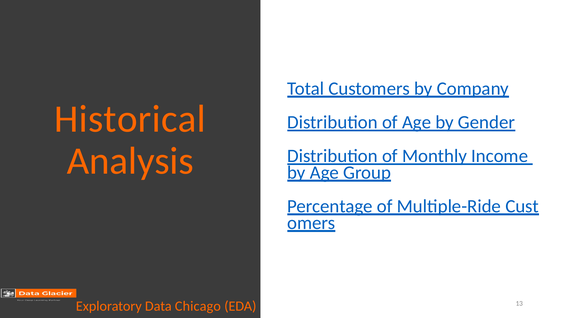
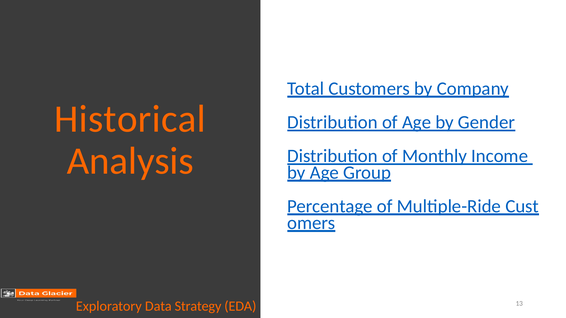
Chicago: Chicago -> Strategy
